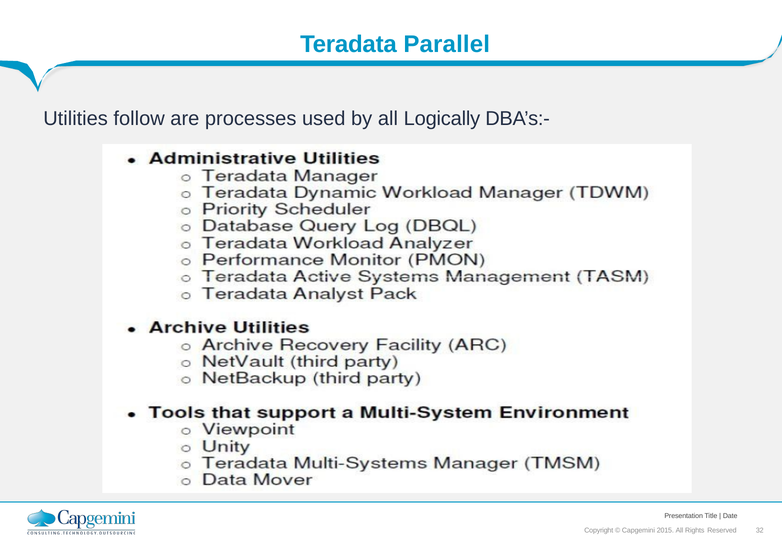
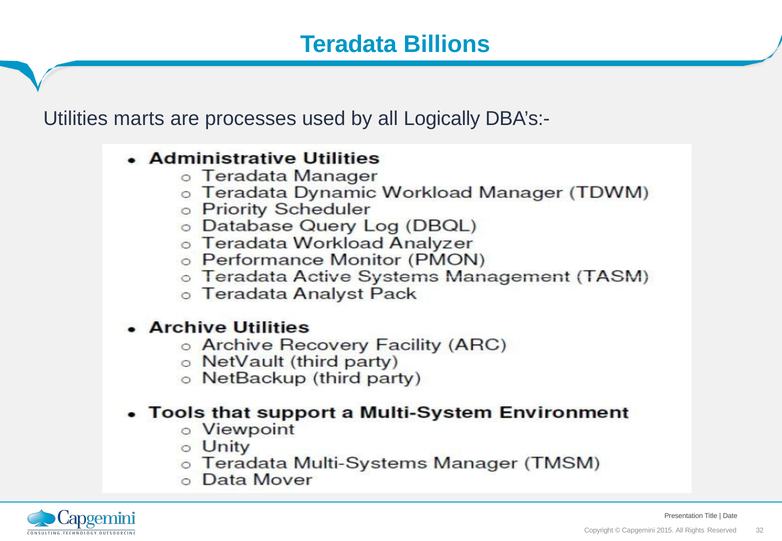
Parallel: Parallel -> Billions
follow: follow -> marts
